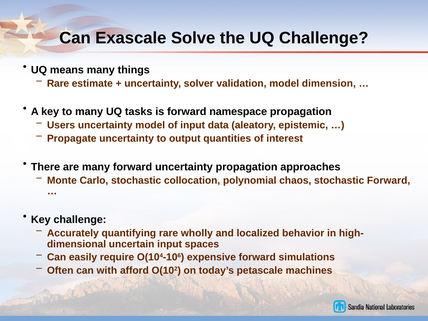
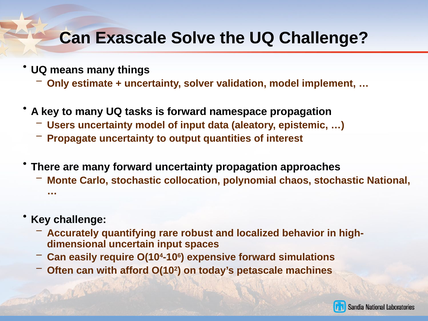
Rare at (58, 83): Rare -> Only
dimension: dimension -> implement
stochastic Forward: Forward -> National
wholly: wholly -> robust
